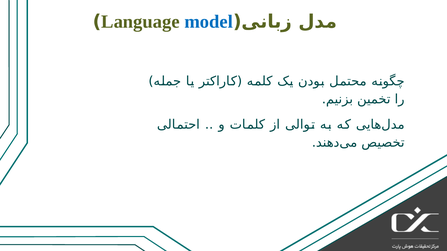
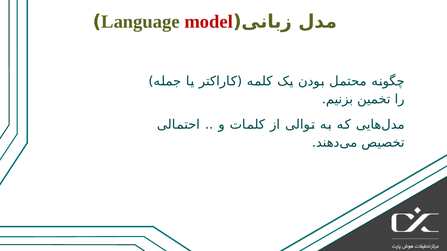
model colour: blue -> red
